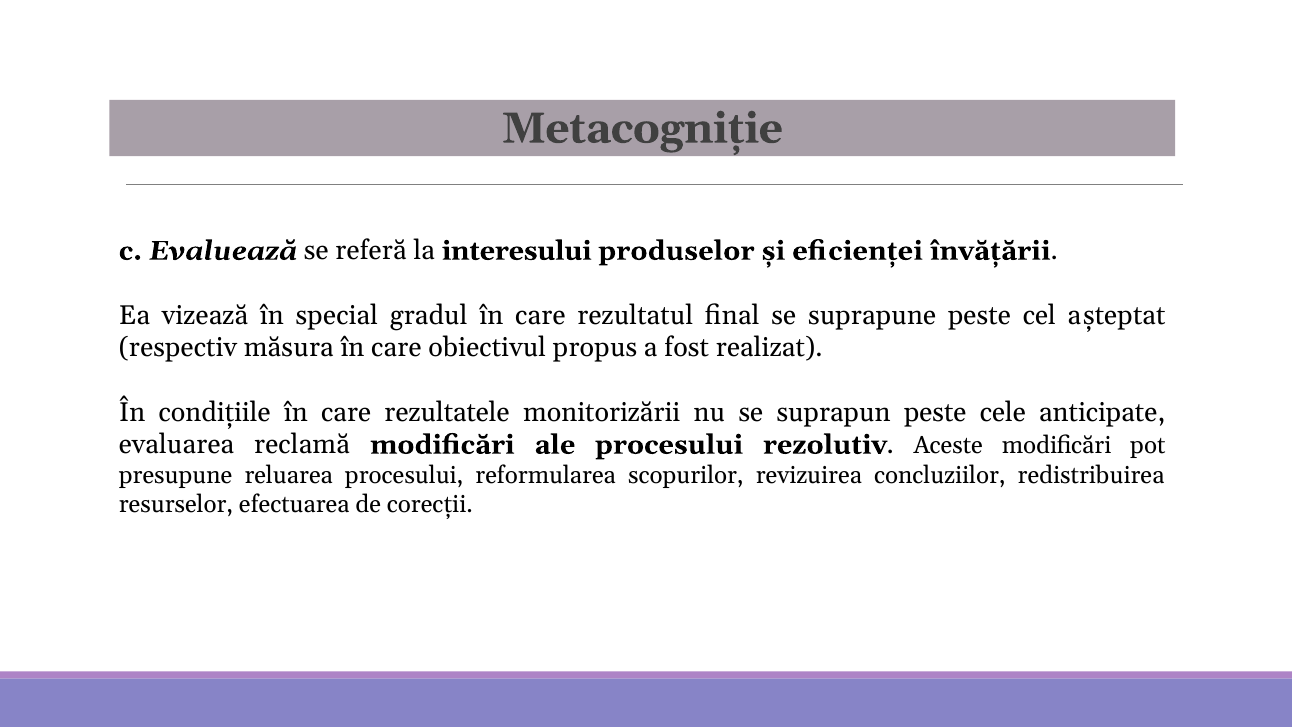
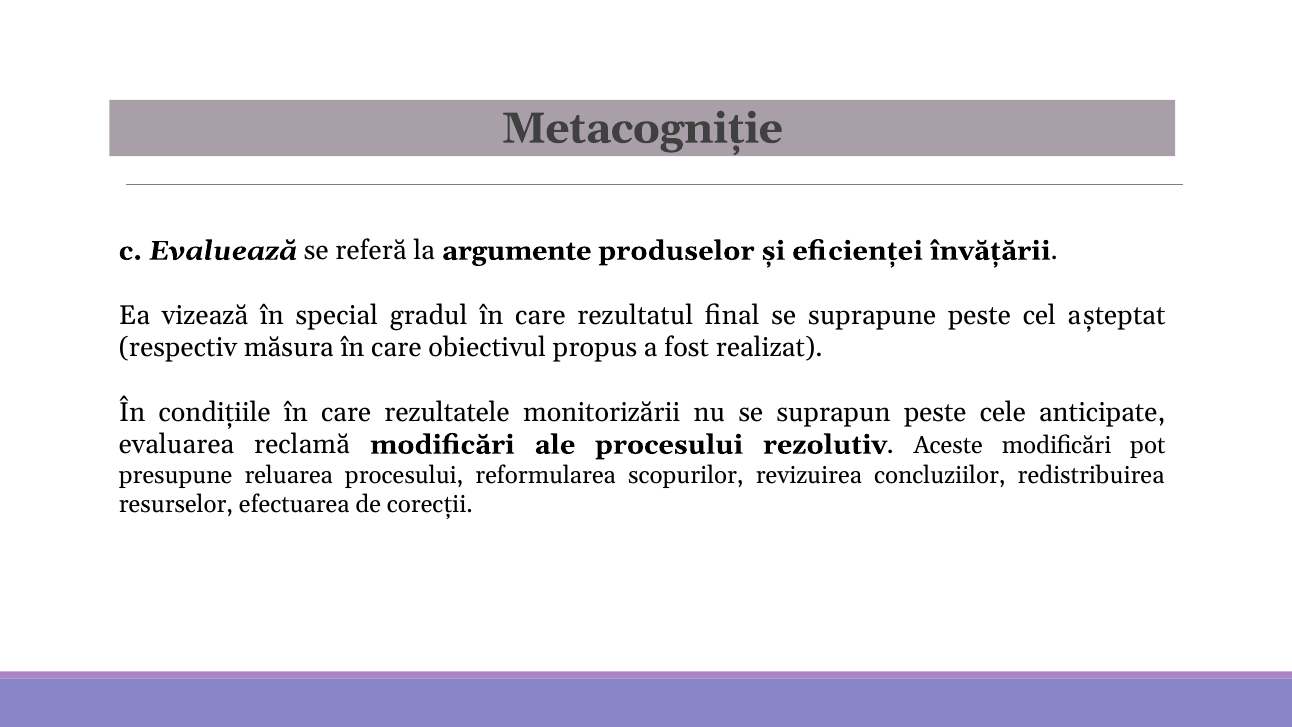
interesului: interesului -> argumente
